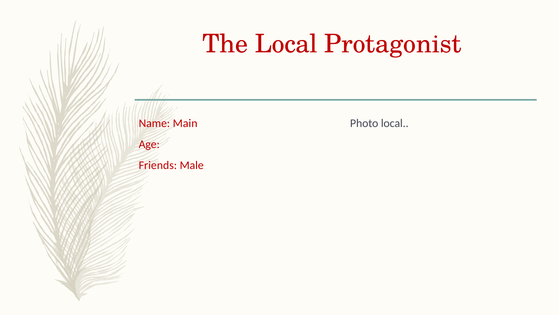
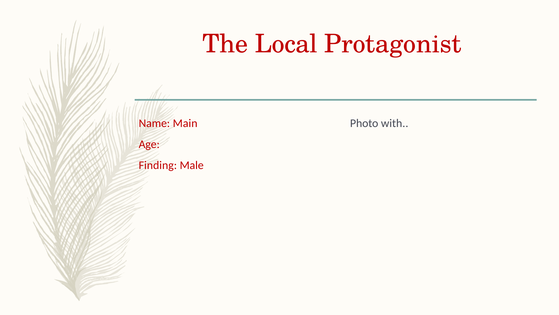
Photo local: local -> with
Friends: Friends -> Finding
